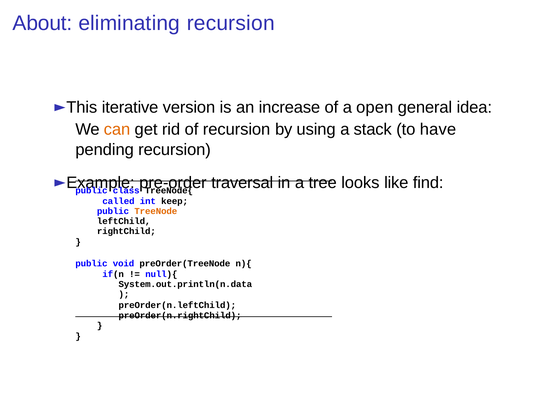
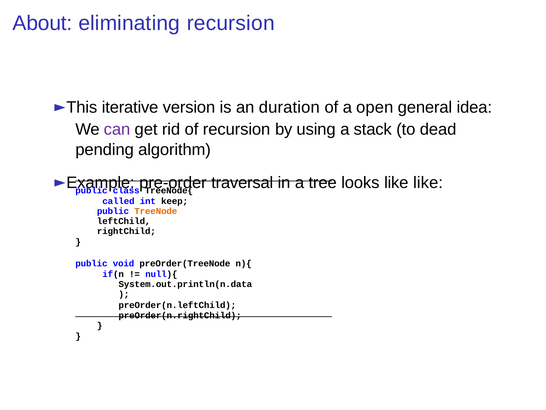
increase: increase -> duration
can colour: orange -> purple
have: have -> dead
pending recursion: recursion -> algorithm
like find: find -> like
